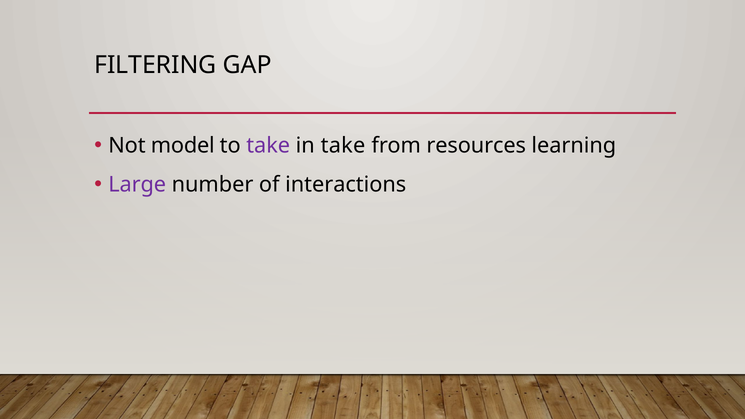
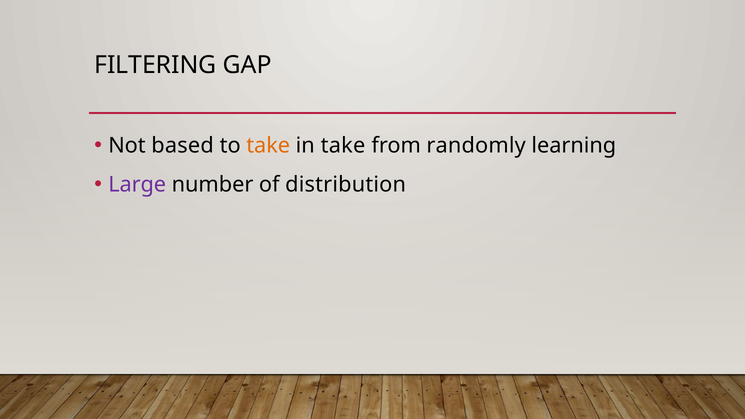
model: model -> based
take at (268, 146) colour: purple -> orange
resources: resources -> randomly
interactions: interactions -> distribution
